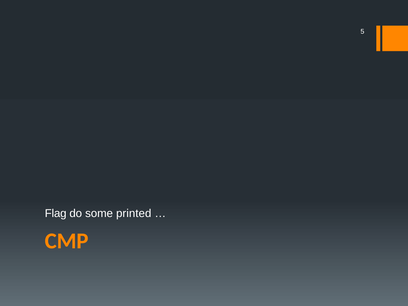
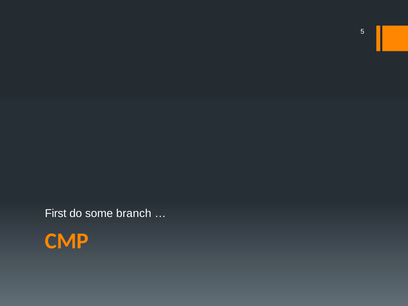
Flag: Flag -> First
printed: printed -> branch
